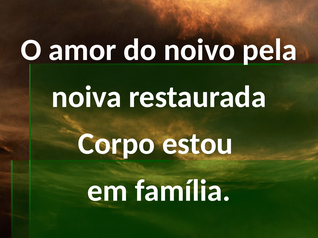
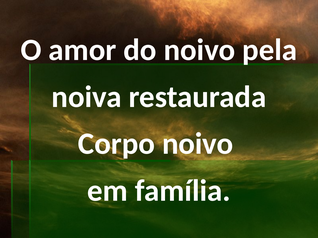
Corpo estou: estou -> noivo
